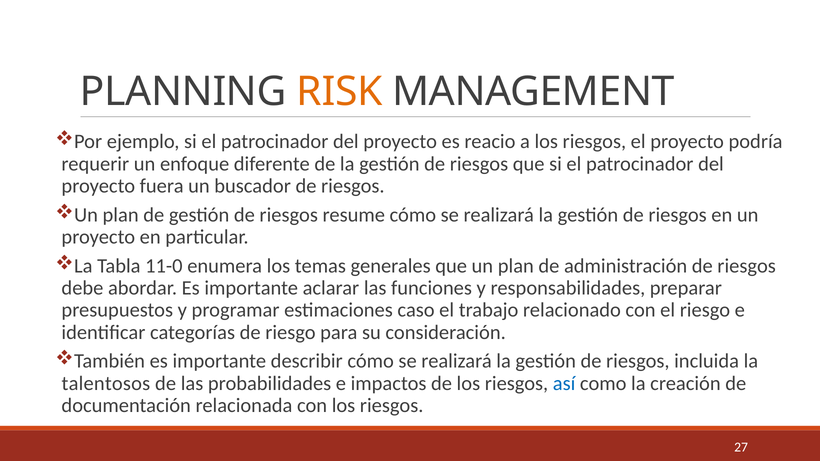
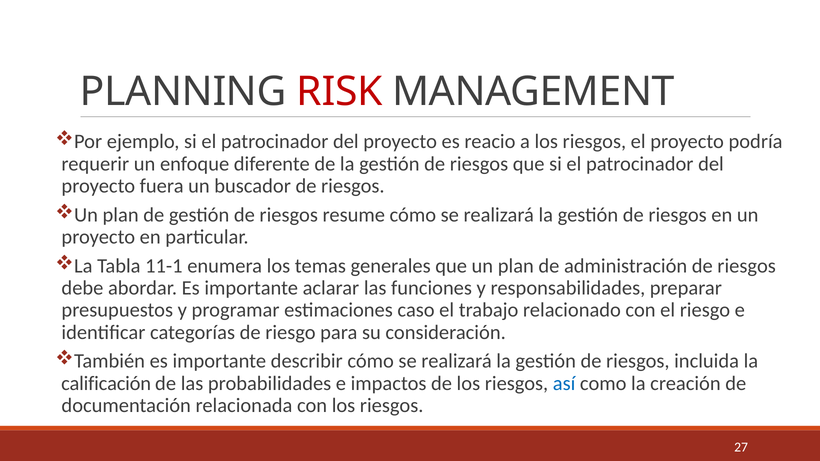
RISK colour: orange -> red
11-0: 11-0 -> 11-1
talentosos: talentosos -> calificación
